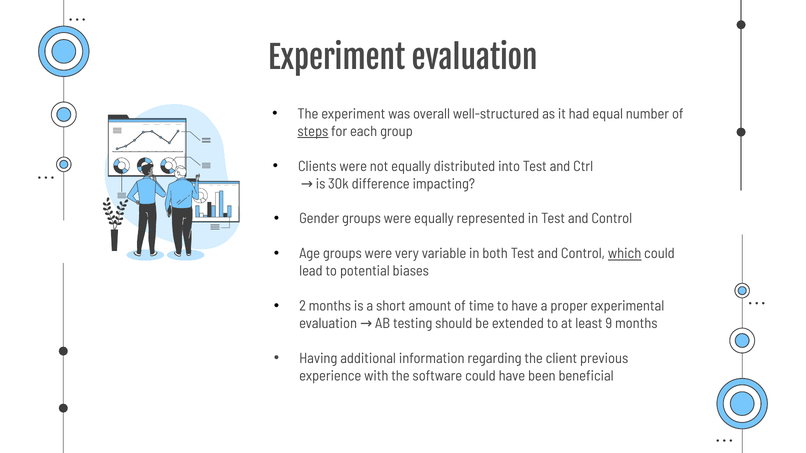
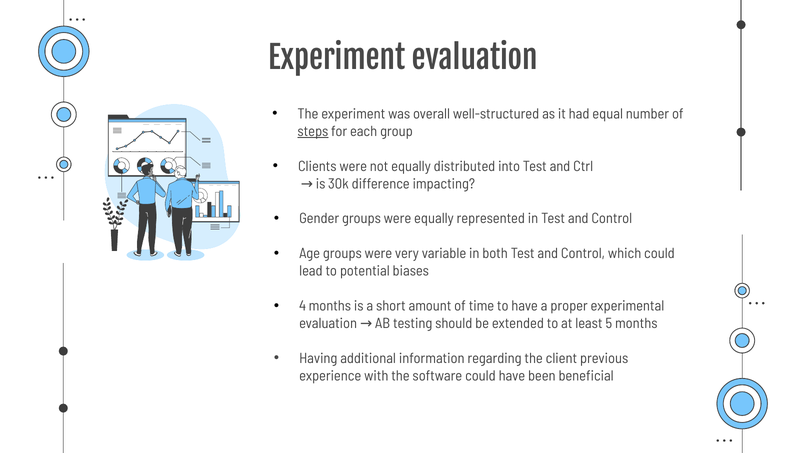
which underline: present -> none
2: 2 -> 4
9: 9 -> 5
